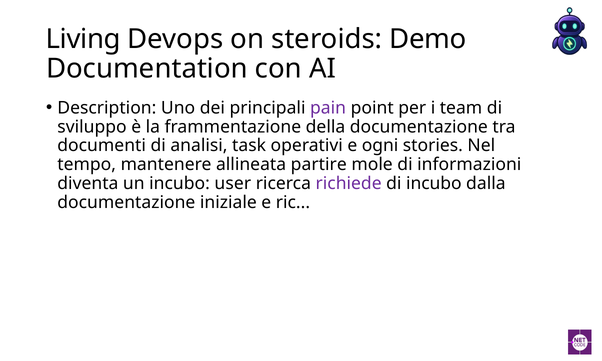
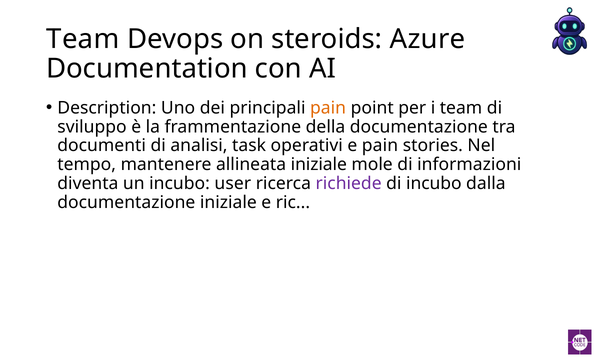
Living at (83, 39): Living -> Team
Demo: Demo -> Azure
pain at (328, 108) colour: purple -> orange
e ogni: ogni -> pain
allineata partire: partire -> iniziale
